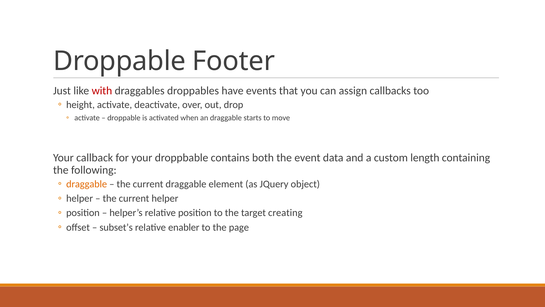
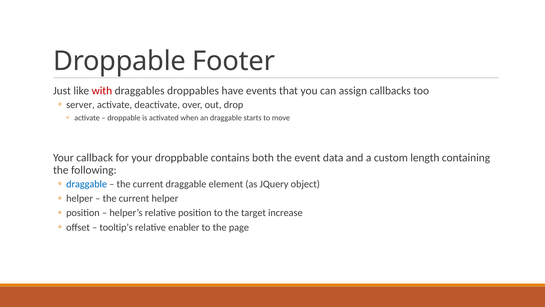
height: height -> server
draggable at (87, 184) colour: orange -> blue
creating: creating -> increase
subset’s: subset’s -> tooltip’s
